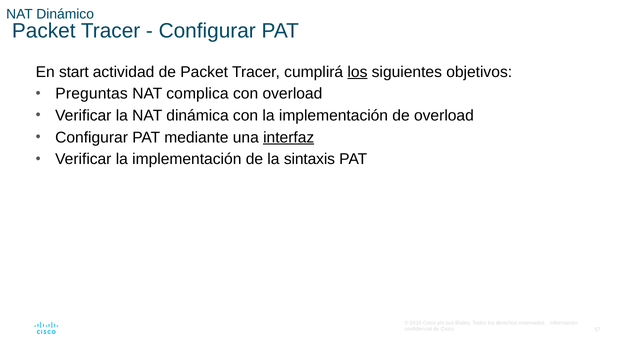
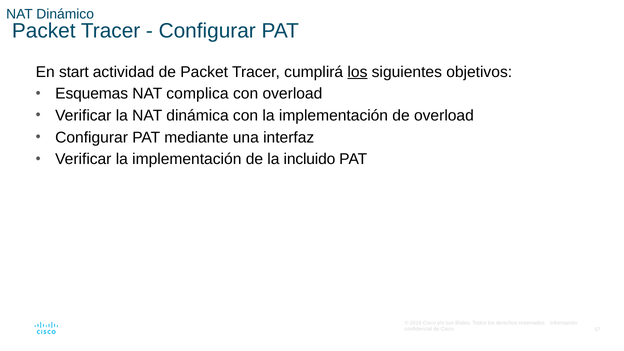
Preguntas: Preguntas -> Esquemas
interfaz underline: present -> none
sintaxis: sintaxis -> incluido
